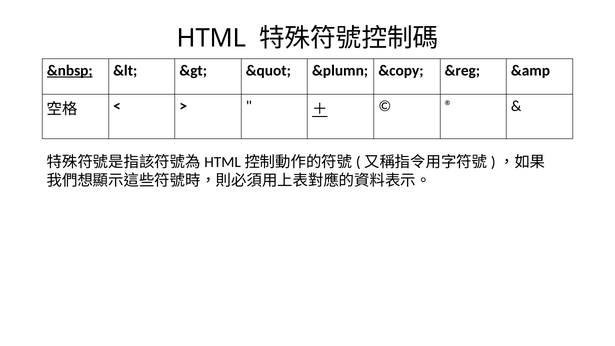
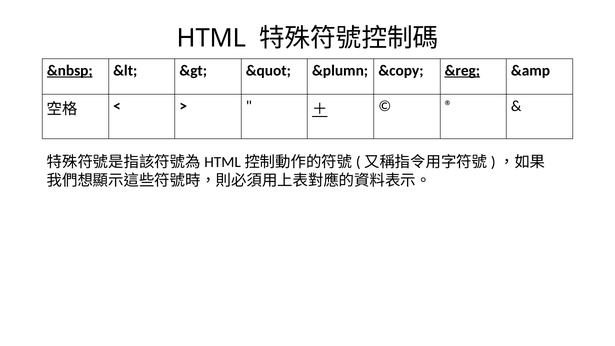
&reg underline: none -> present
